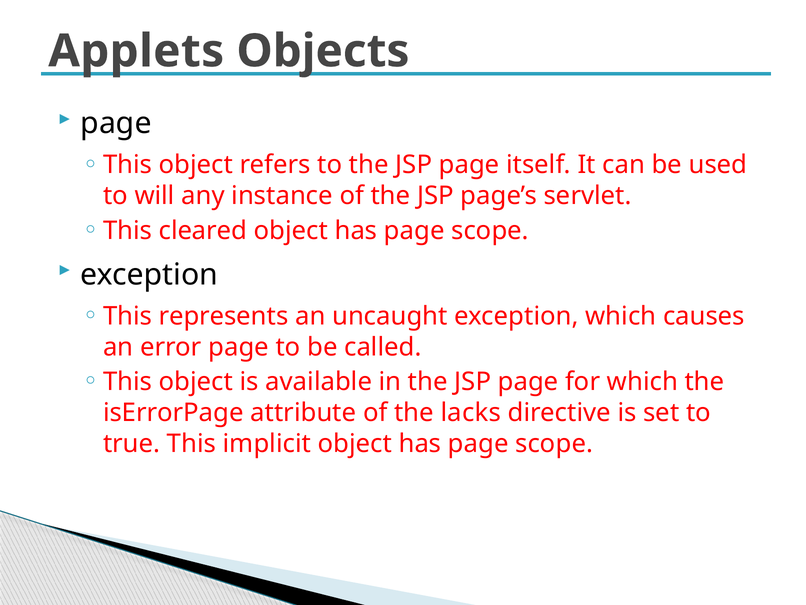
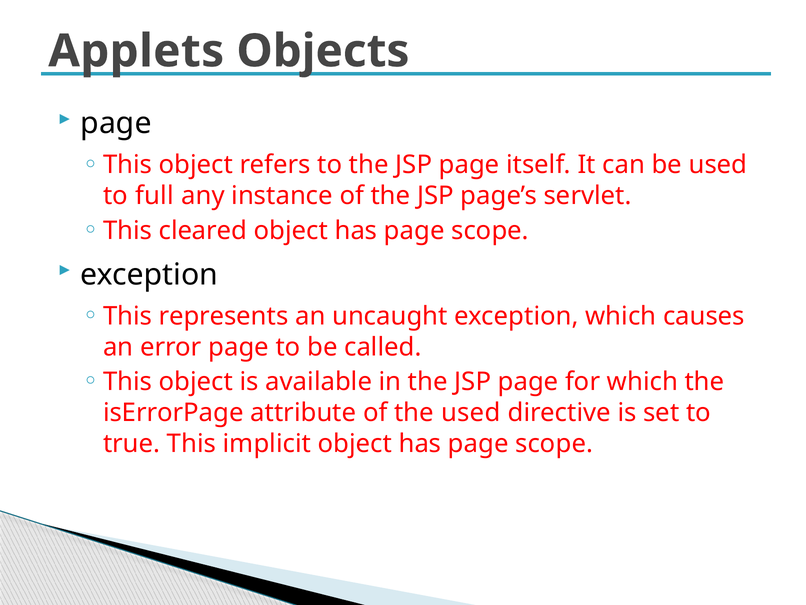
will: will -> full
the lacks: lacks -> used
